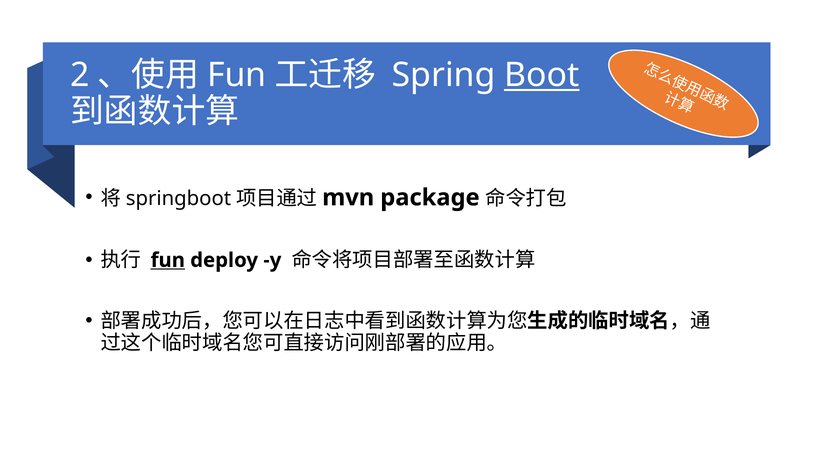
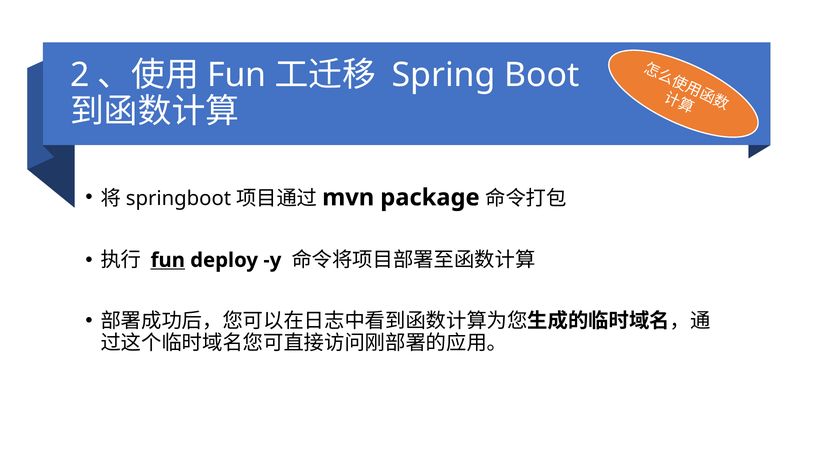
Boot underline: present -> none
